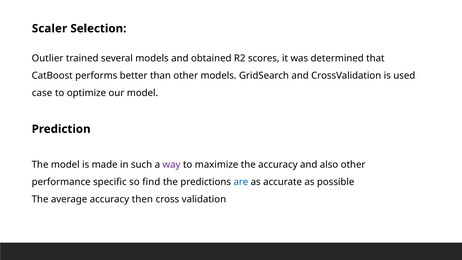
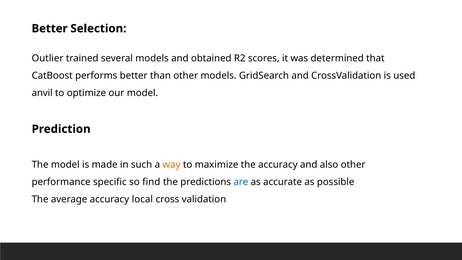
Scaler at (49, 29): Scaler -> Better
case: case -> anvil
way colour: purple -> orange
then: then -> local
